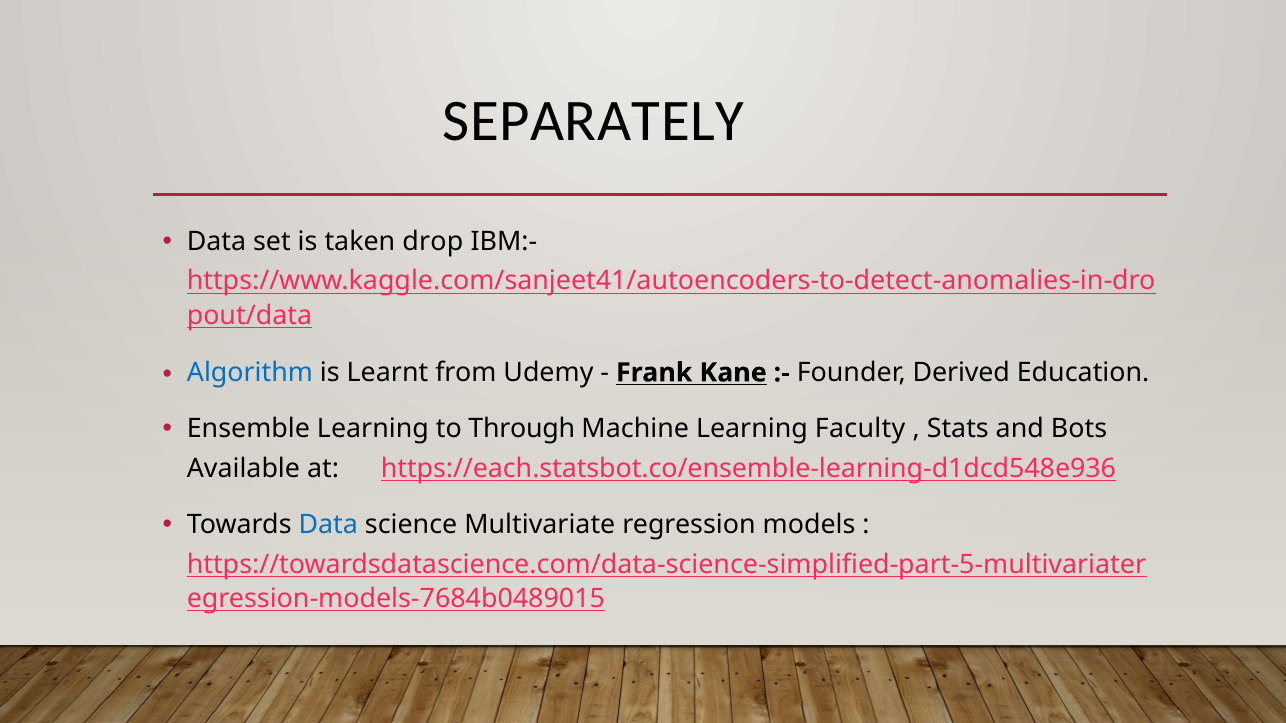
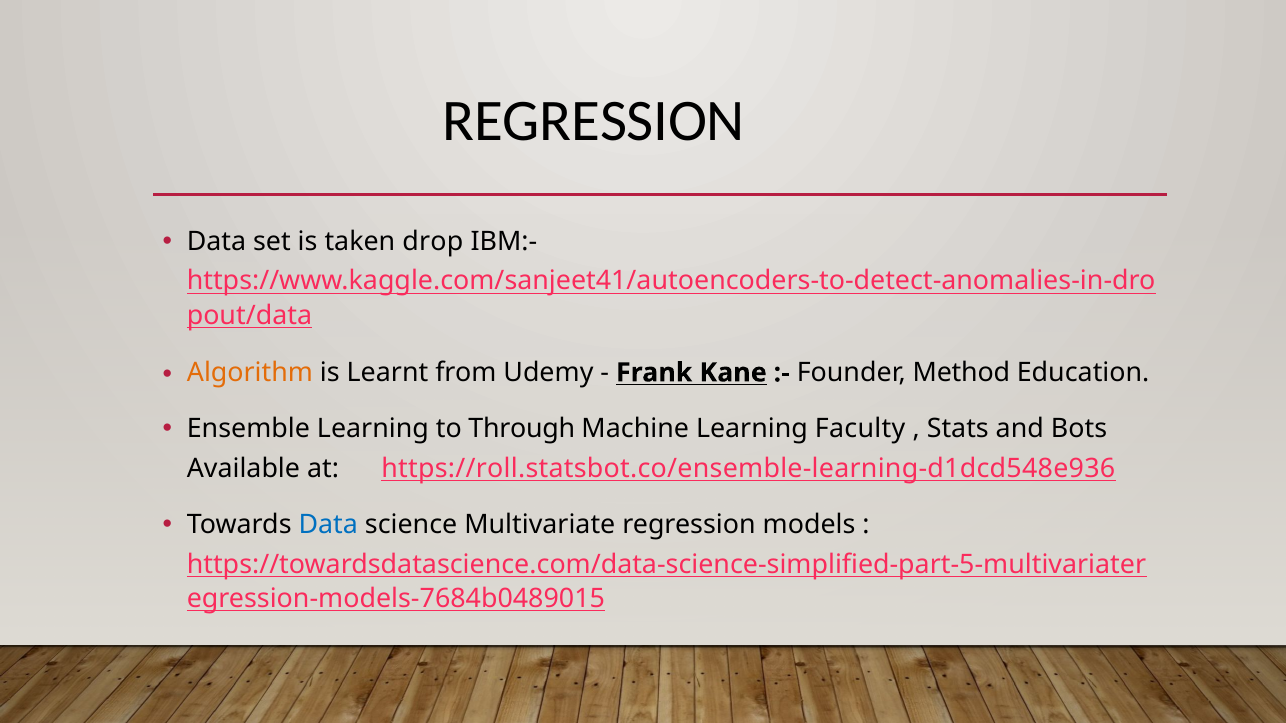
SEPARATELY at (593, 121): SEPARATELY -> REGRESSION
Algorithm colour: blue -> orange
Derived: Derived -> Method
https://each.statsbot.co/ensemble-learning-d1dcd548e936: https://each.statsbot.co/ensemble-learning-d1dcd548e936 -> https://roll.statsbot.co/ensemble-learning-d1dcd548e936
